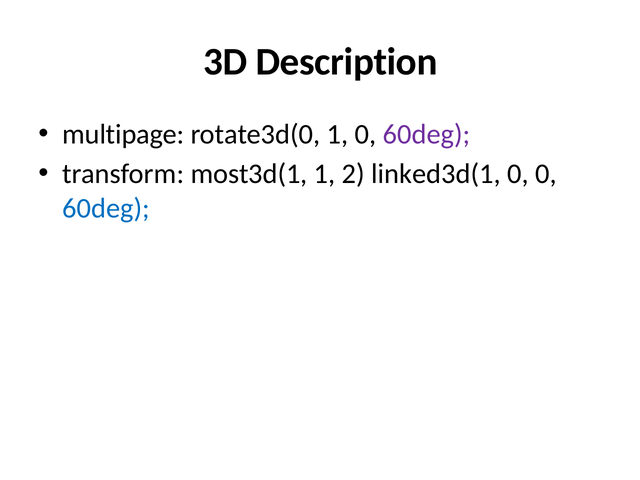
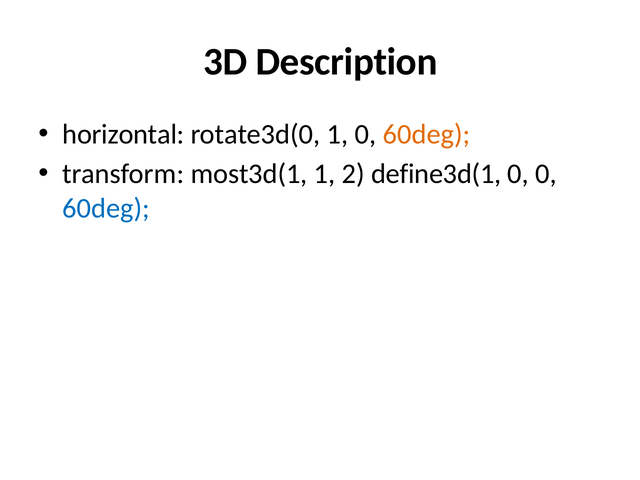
multipage: multipage -> horizontal
60deg at (427, 134) colour: purple -> orange
linked3d(1: linked3d(1 -> define3d(1
